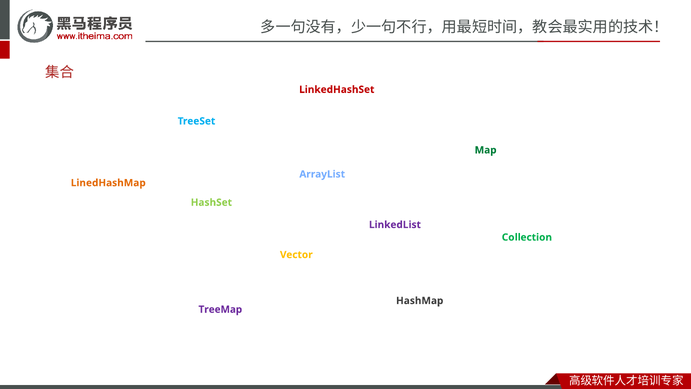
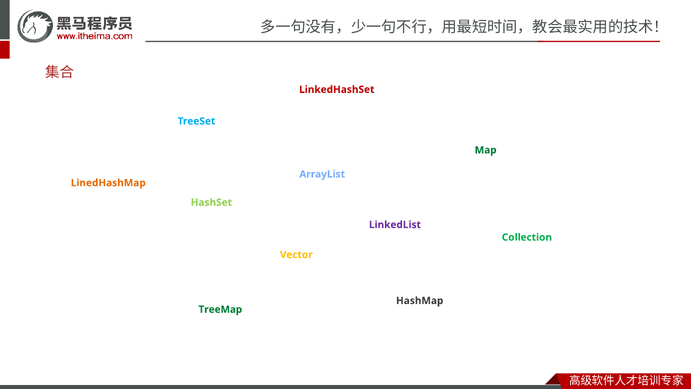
TreeMap colour: purple -> green
